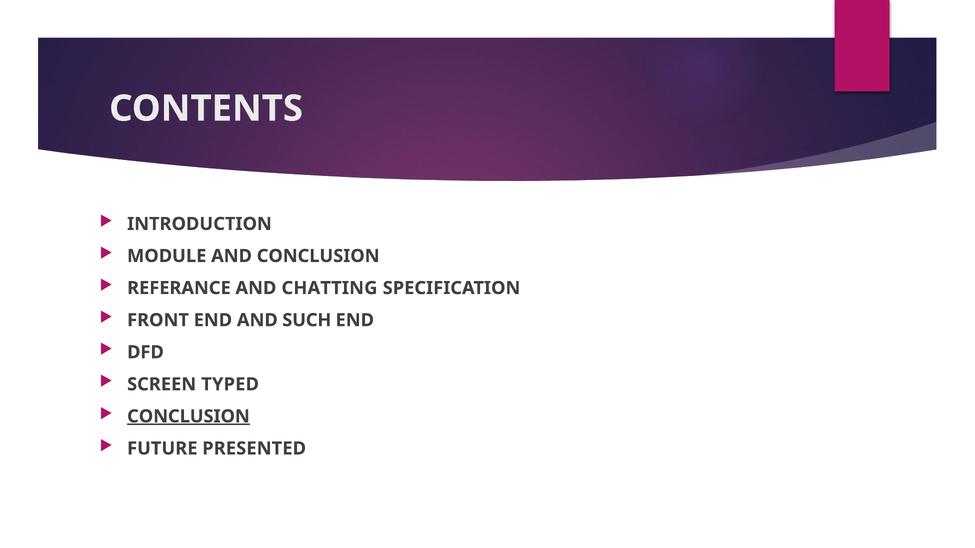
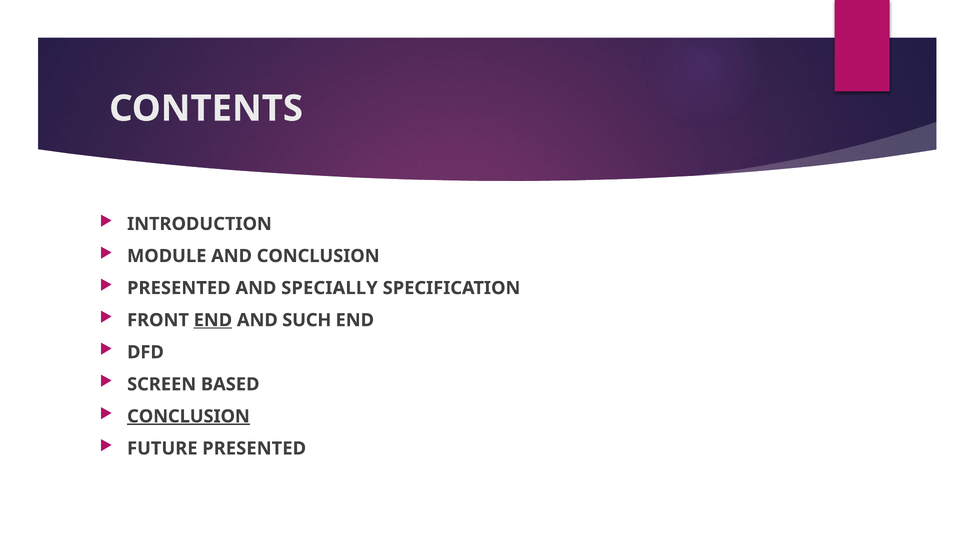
REFERANCE at (179, 288): REFERANCE -> PRESENTED
CHATTING: CHATTING -> SPECIALLY
END at (213, 320) underline: none -> present
TYPED: TYPED -> BASED
